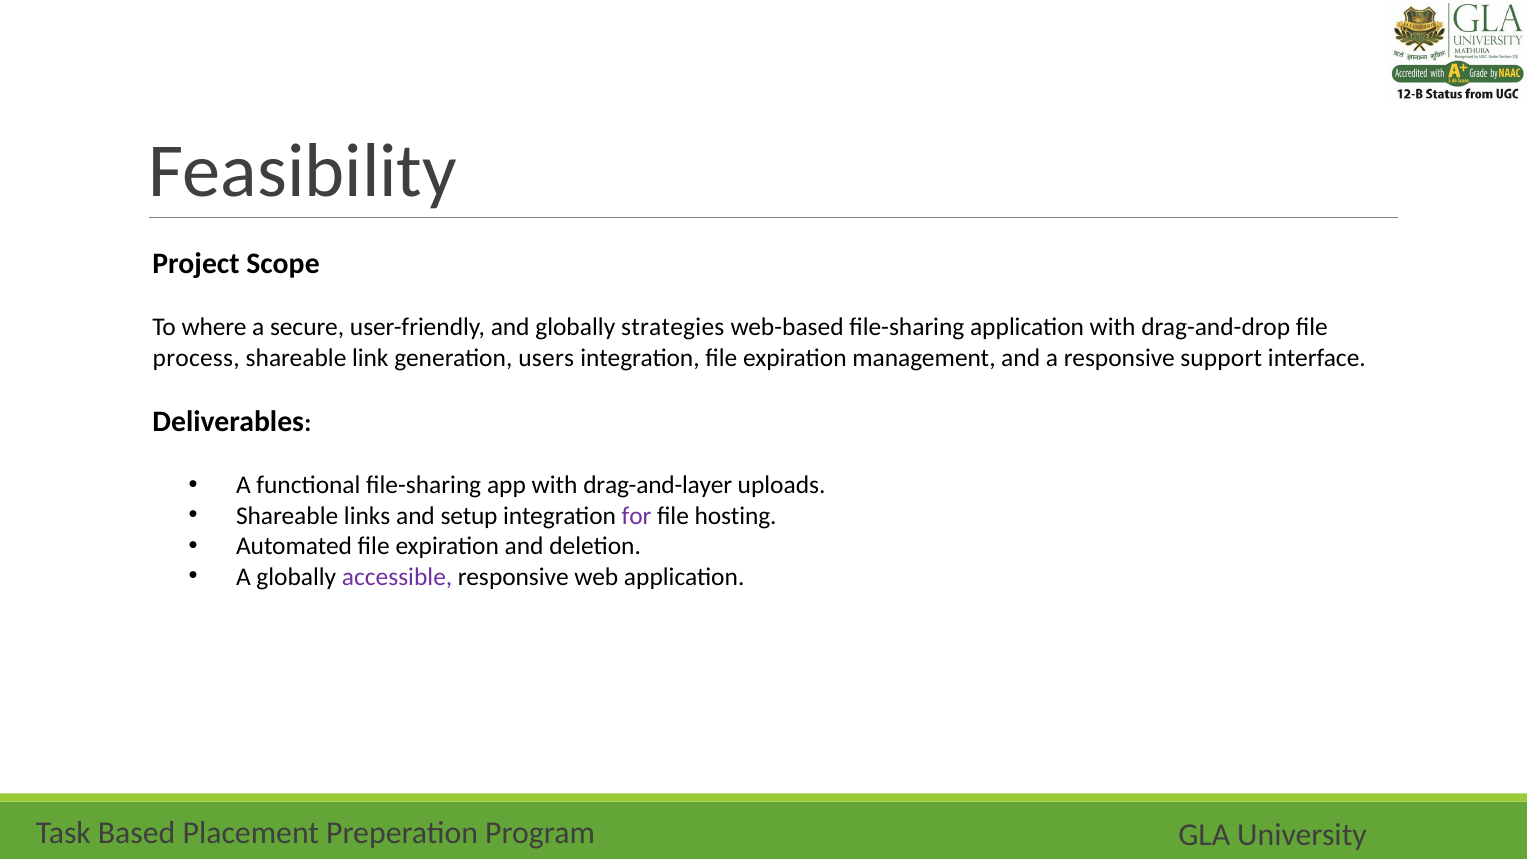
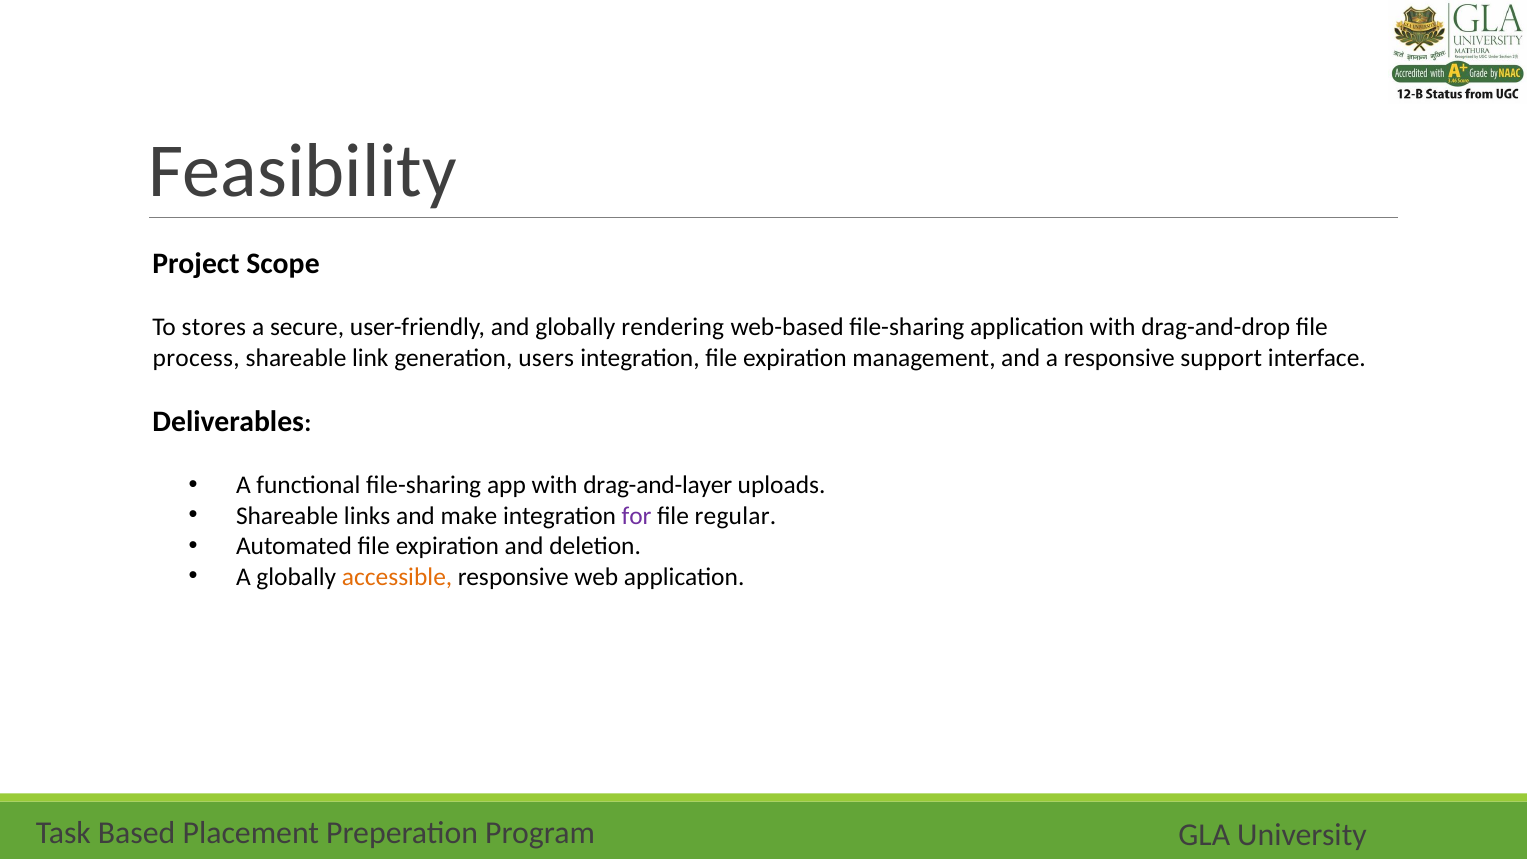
where: where -> stores
strategies: strategies -> rendering
setup: setup -> make
hosting: hosting -> regular
accessible colour: purple -> orange
